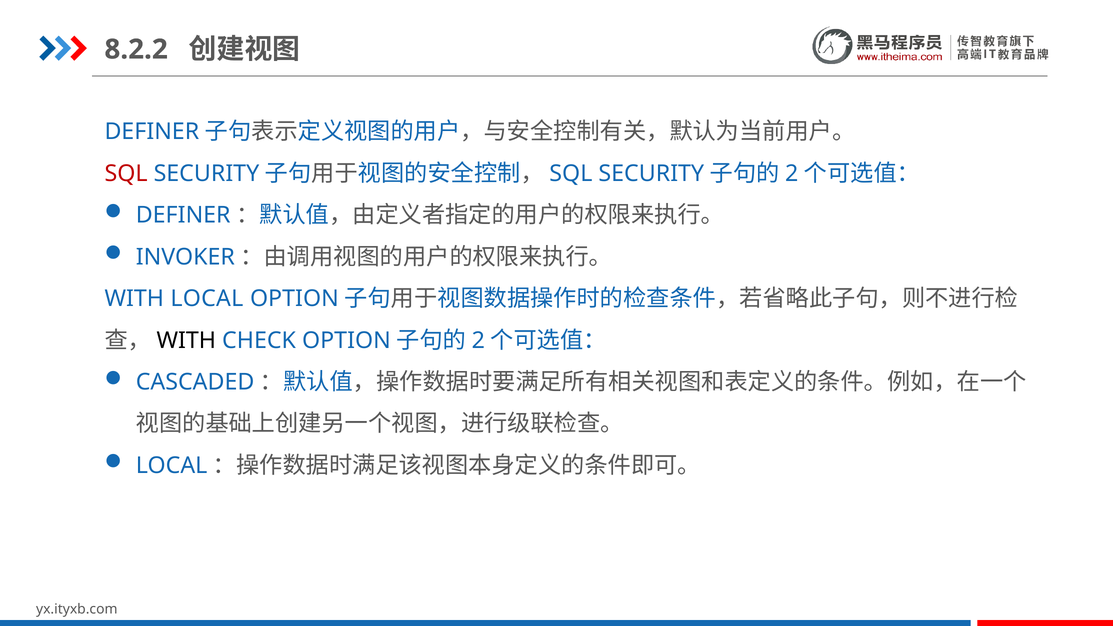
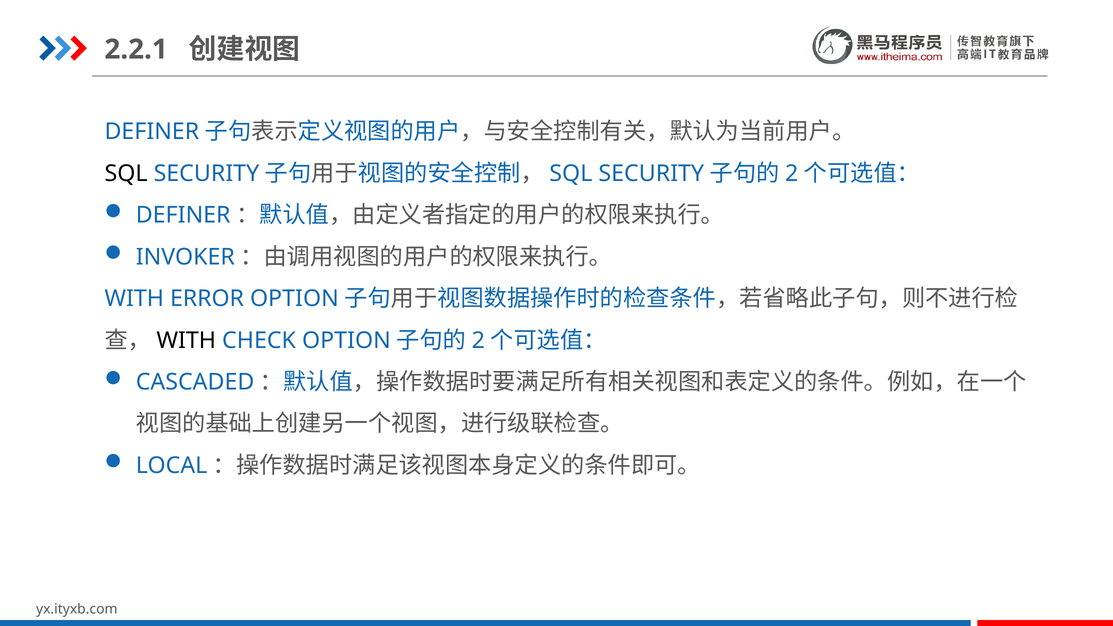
8.2.2: 8.2.2 -> 2.2.1
SQL at (126, 174) colour: red -> black
WITH LOCAL: LOCAL -> ERROR
